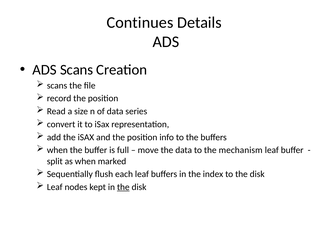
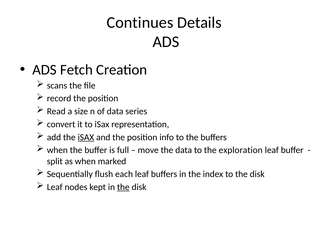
ADS Scans: Scans -> Fetch
iSAX at (86, 137) underline: none -> present
mechanism: mechanism -> exploration
